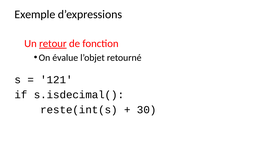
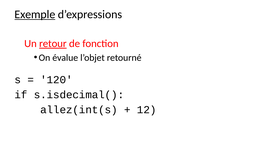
Exemple underline: none -> present
121: 121 -> 120
reste(int(s: reste(int(s -> allez(int(s
30: 30 -> 12
